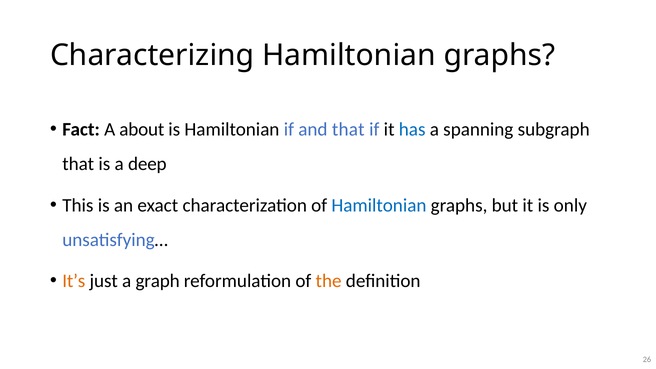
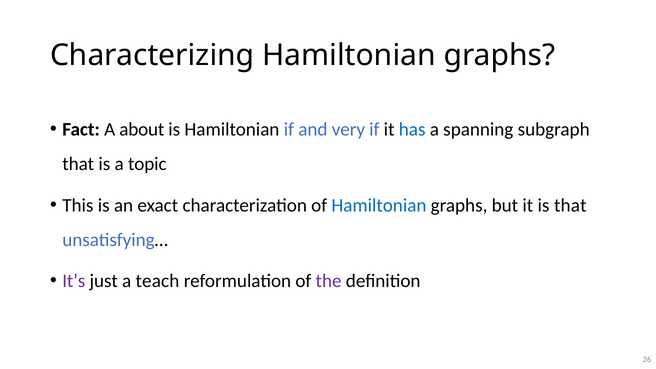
and that: that -> very
deep: deep -> topic
is only: only -> that
It’s colour: orange -> purple
graph: graph -> teach
the colour: orange -> purple
